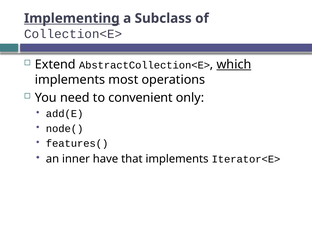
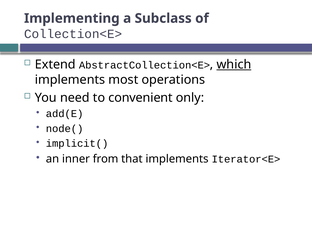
Implementing underline: present -> none
features(: features( -> implicit(
have: have -> from
